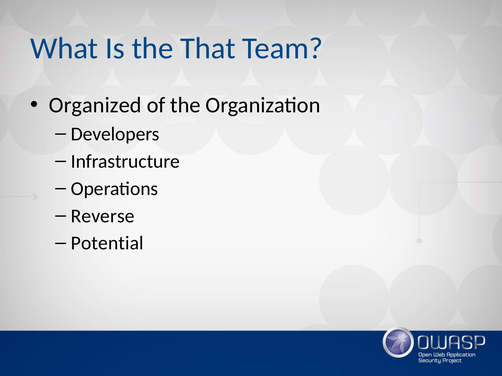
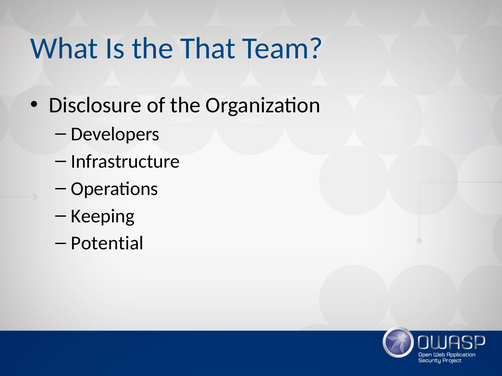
Organized: Organized -> Disclosure
Reverse: Reverse -> Keeping
